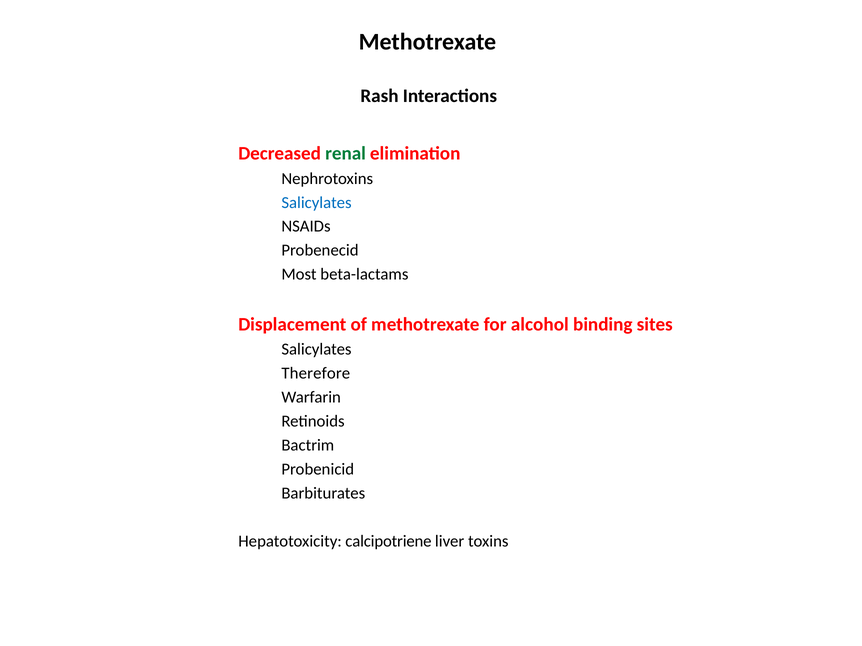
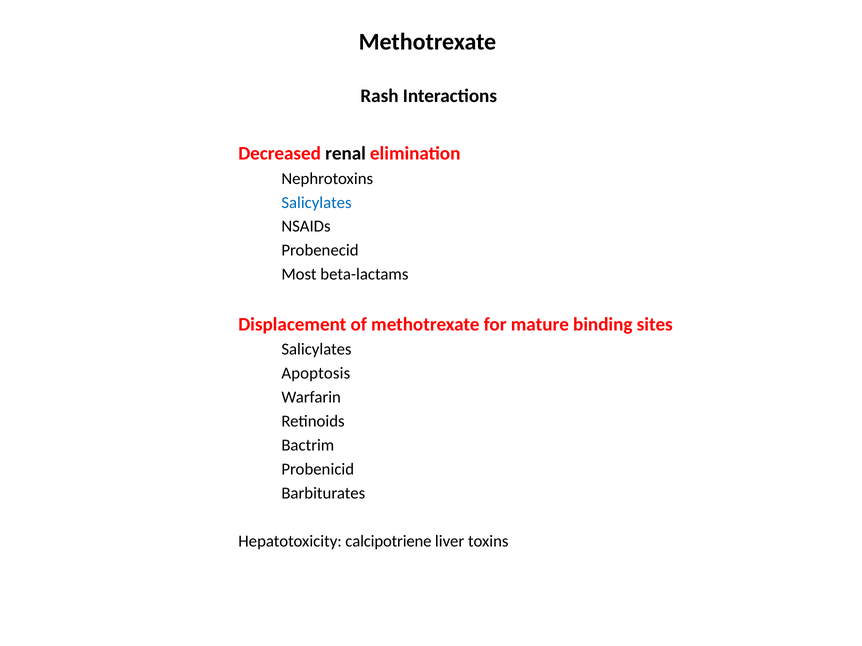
renal colour: green -> black
alcohol: alcohol -> mature
Therefore: Therefore -> Apoptosis
